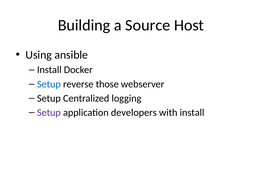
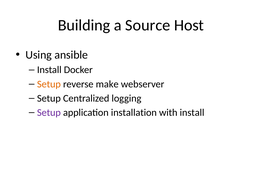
Setup at (49, 84) colour: blue -> orange
those: those -> make
developers: developers -> installation
